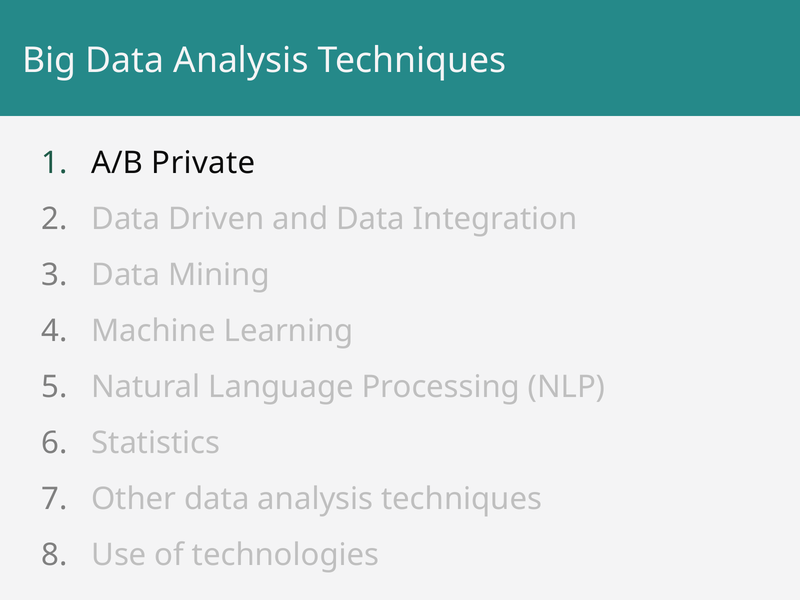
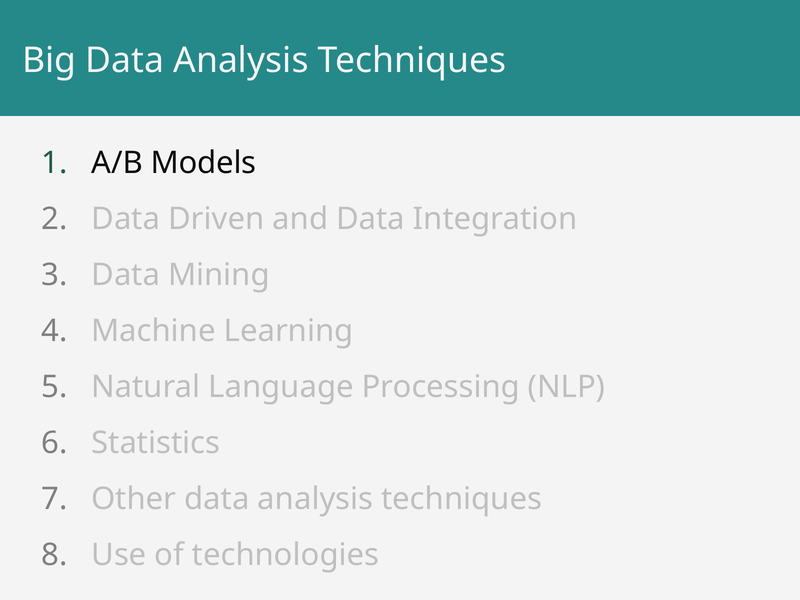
Private: Private -> Models
